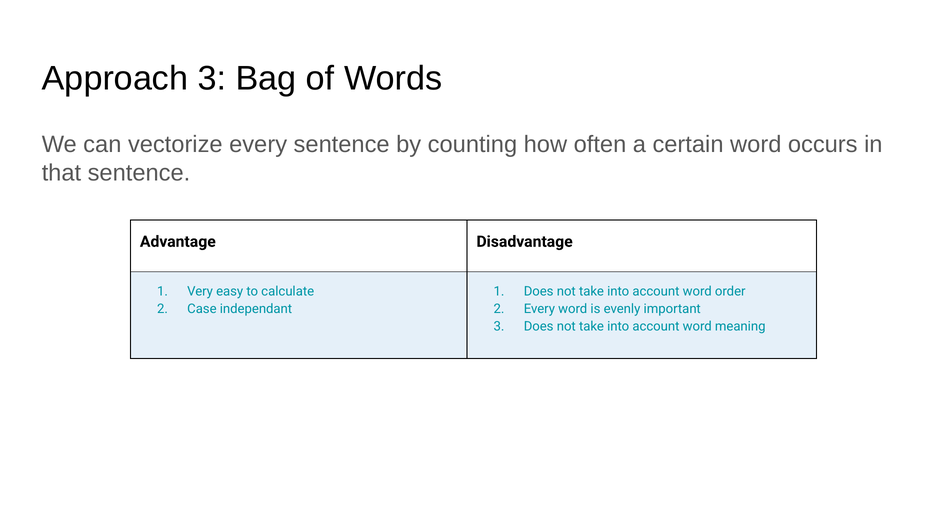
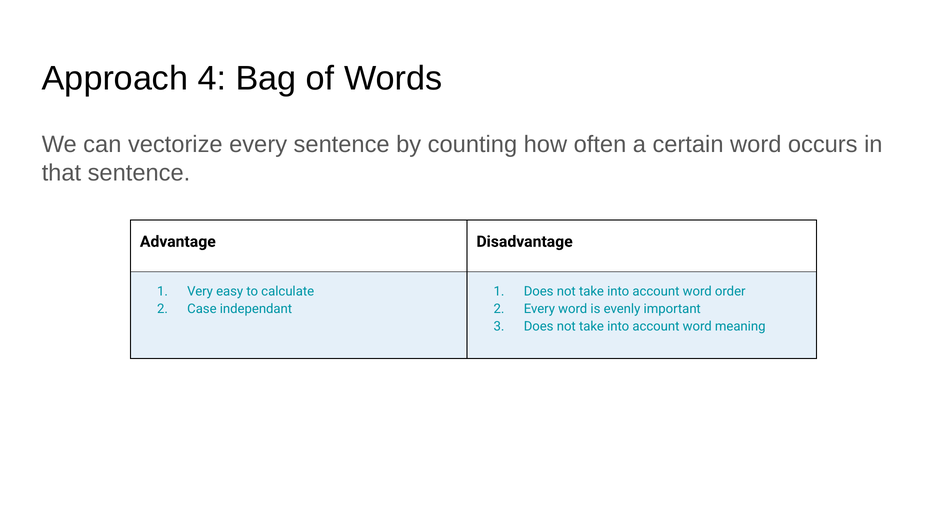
Approach 3: 3 -> 4
